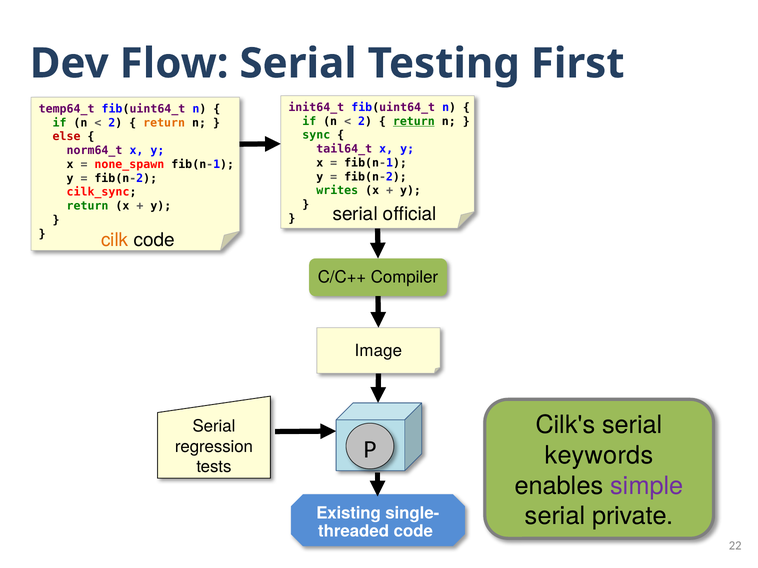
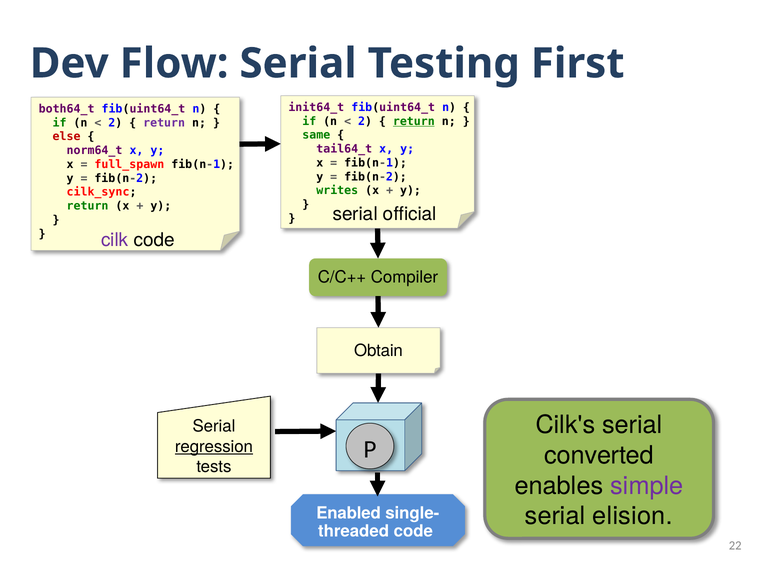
temp64_t: temp64_t -> both64_t
return at (164, 123) colour: orange -> purple
sync: sync -> same
none_spawn: none_spawn -> full_spawn
cilk colour: orange -> purple
Image: Image -> Obtain
regression underline: none -> present
keywords: keywords -> converted
private: private -> elision
Existing: Existing -> Enabled
